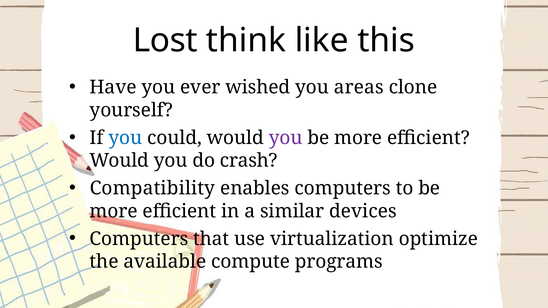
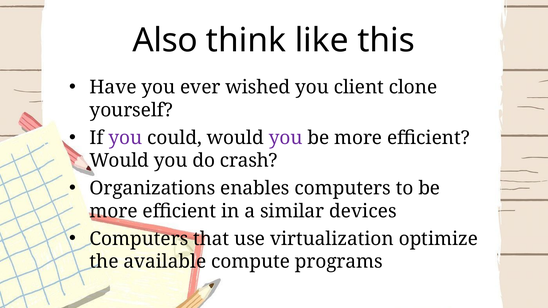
Lost: Lost -> Also
areas: areas -> client
you at (125, 138) colour: blue -> purple
Compatibility: Compatibility -> Organizations
